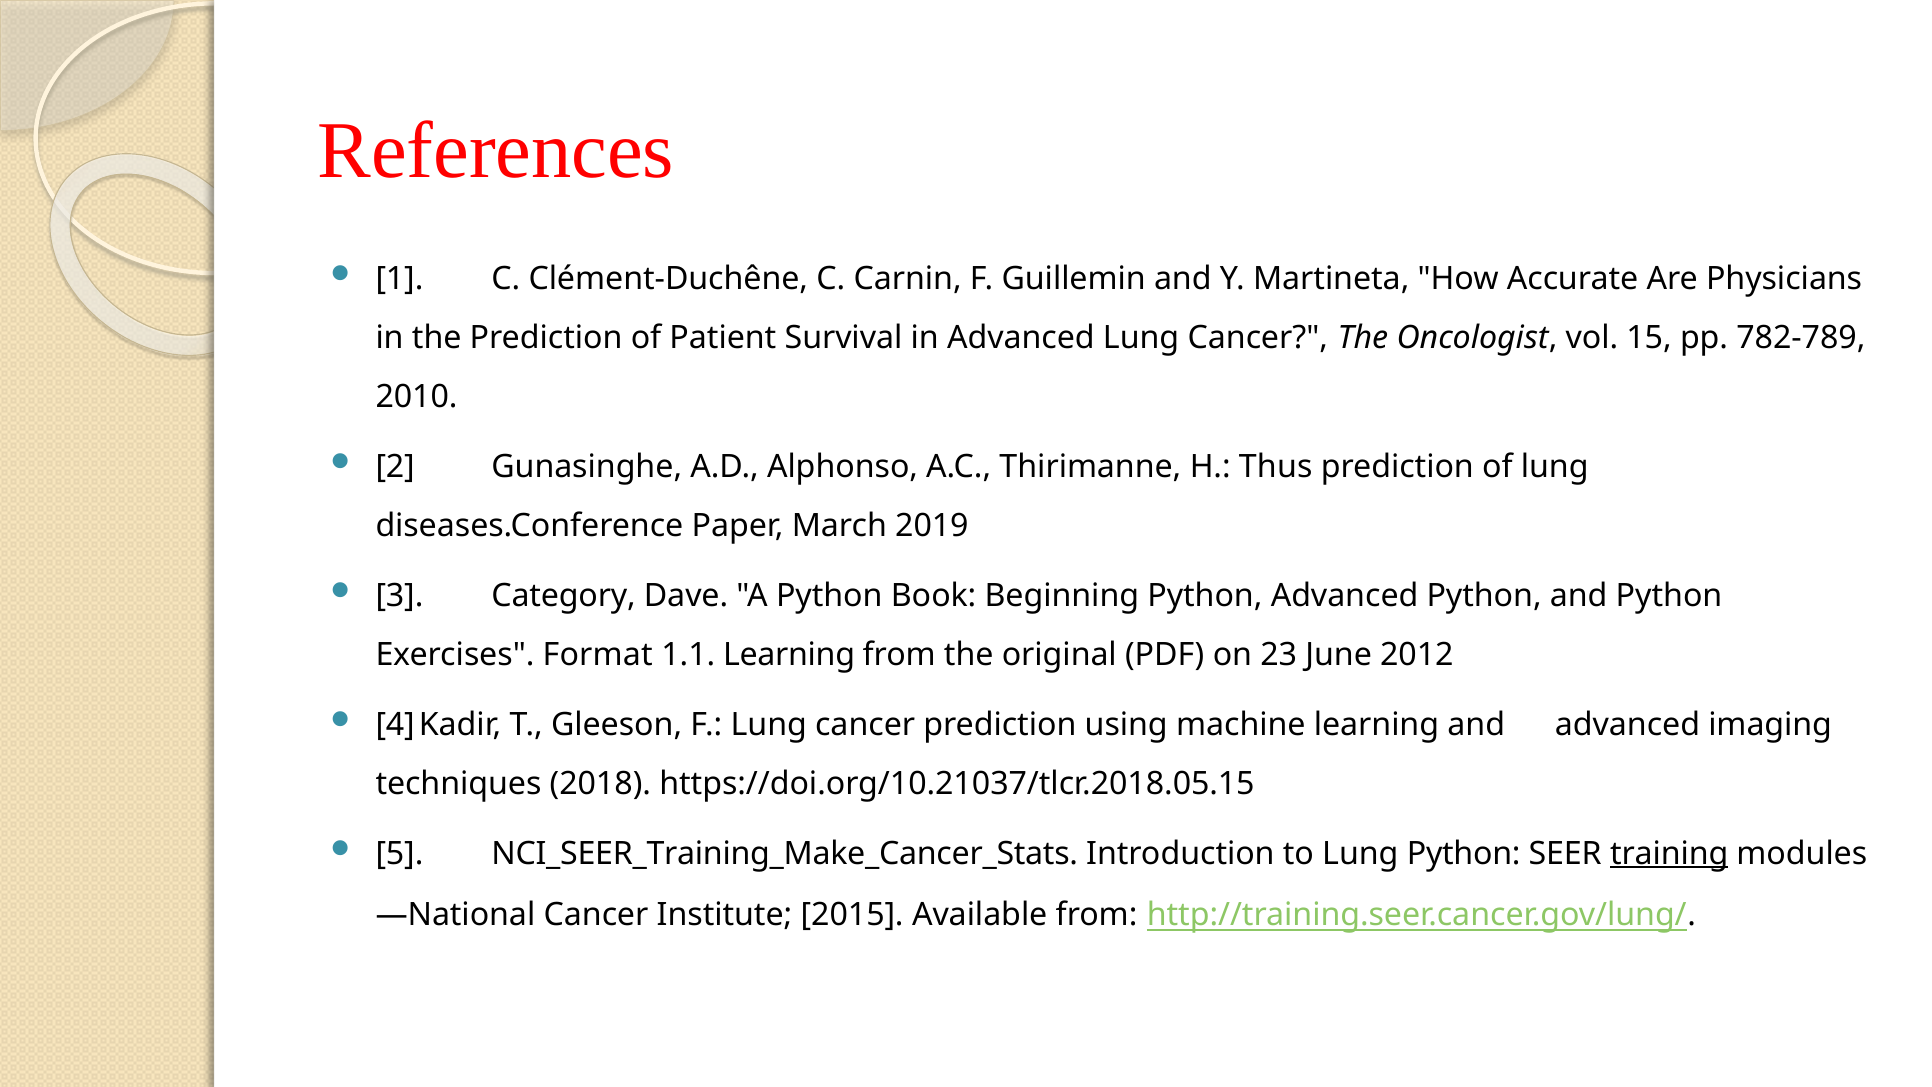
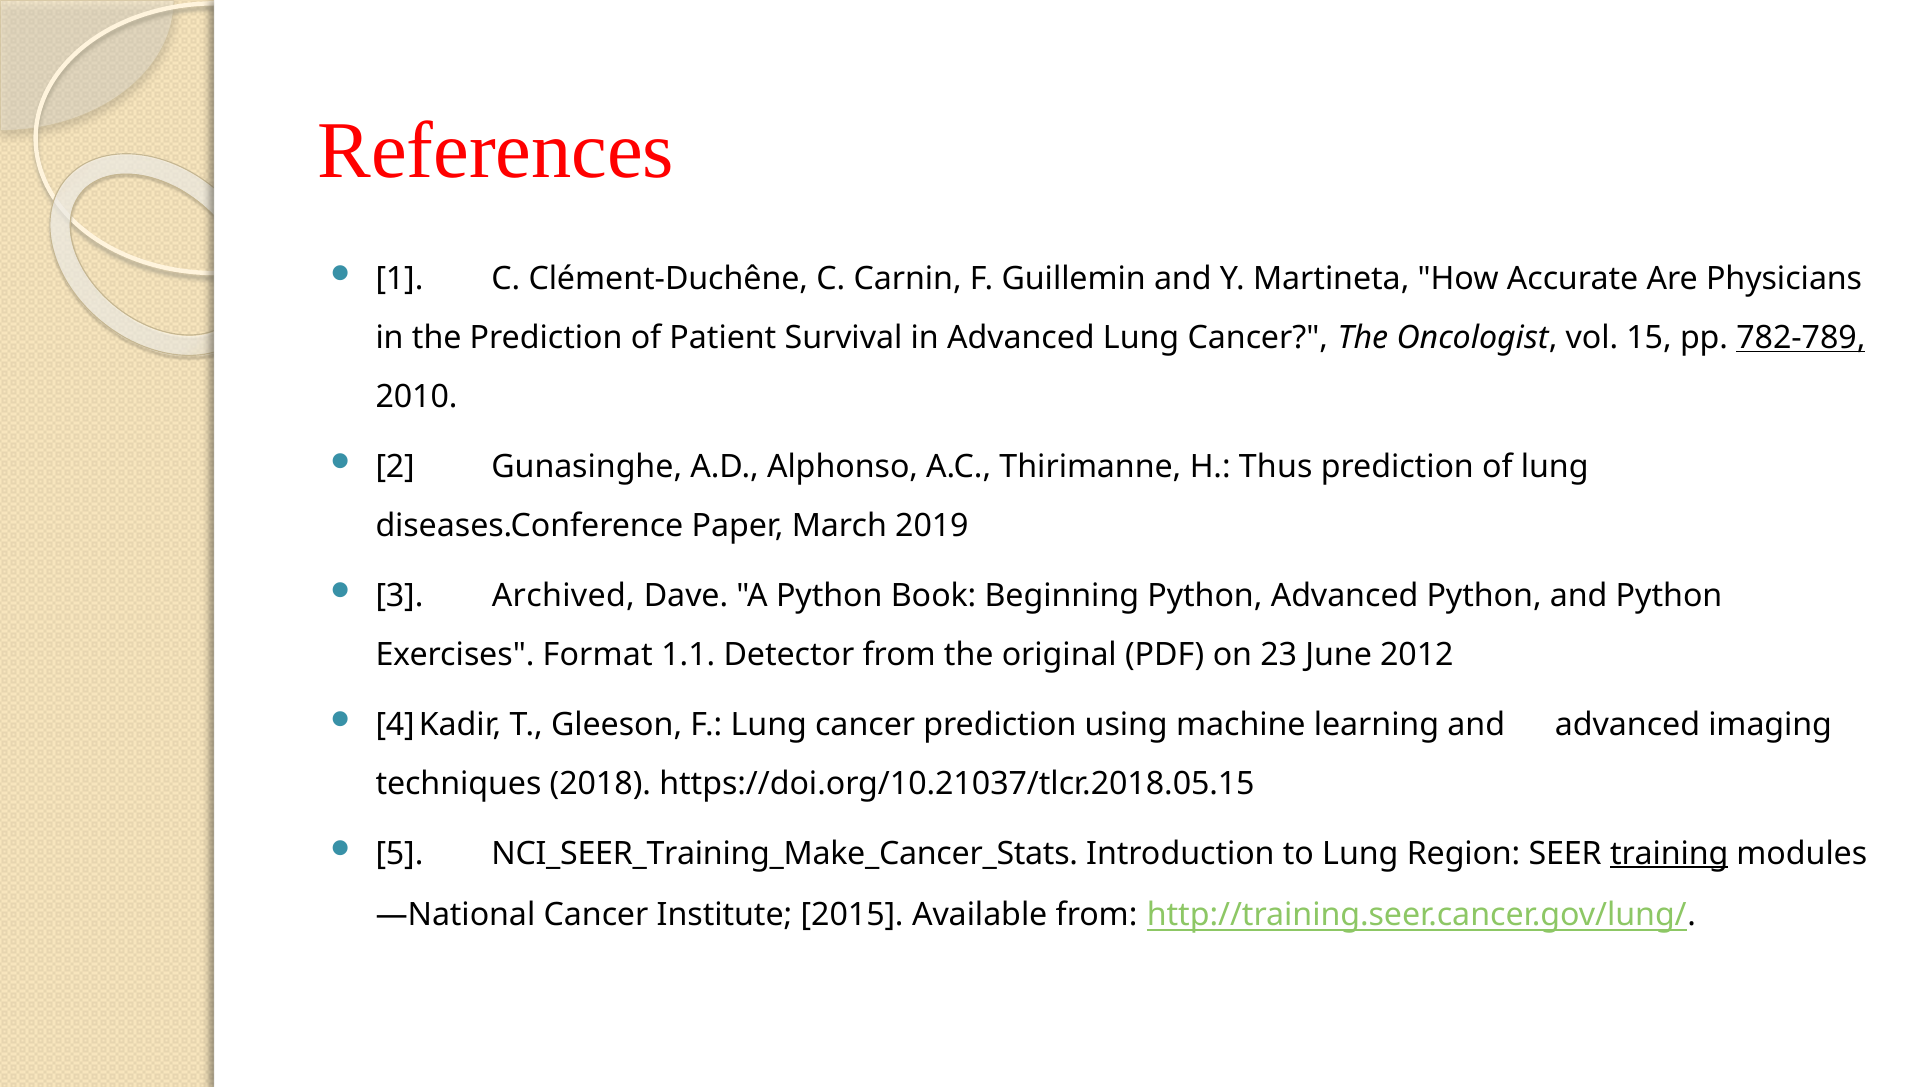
782-789 underline: none -> present
Category: Category -> Archived
1.1 Learning: Learning -> Detector
Lung Python: Python -> Region
